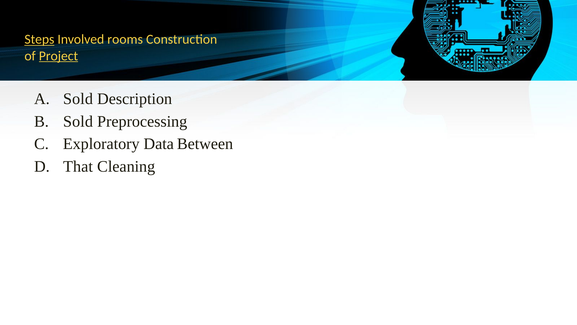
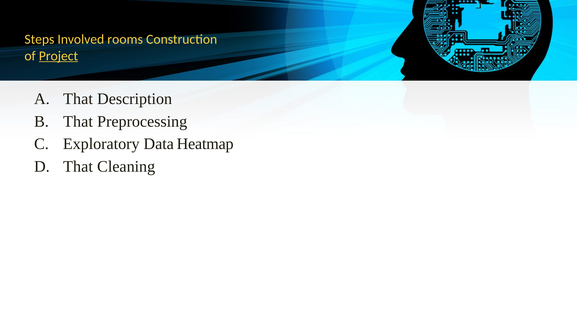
Steps underline: present -> none
Sold at (78, 99): Sold -> That
Sold at (78, 121): Sold -> That
Between: Between -> Heatmap
